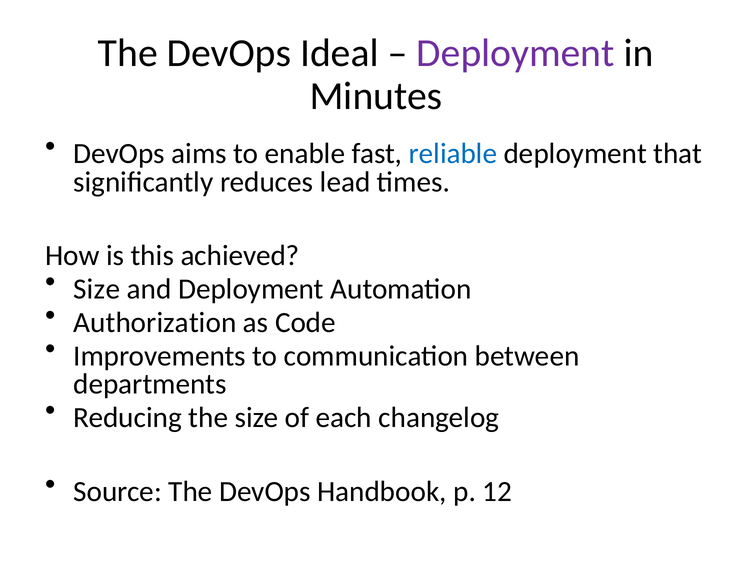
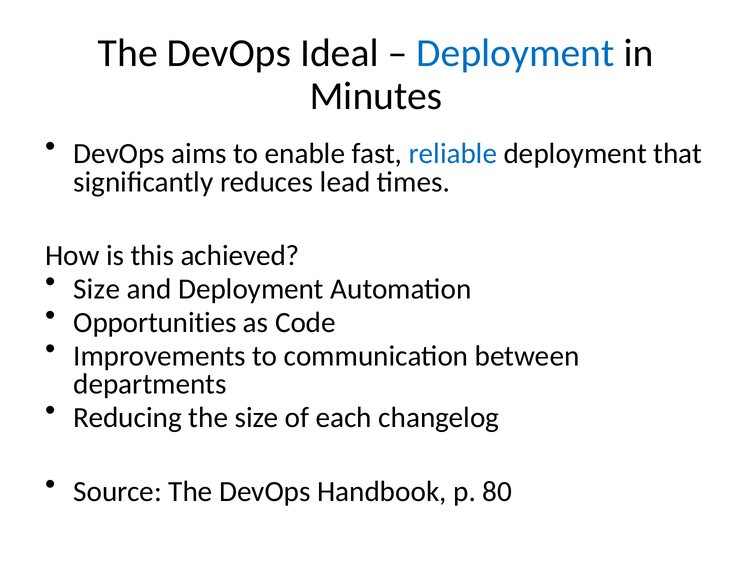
Deployment at (516, 53) colour: purple -> blue
Authorization: Authorization -> Opportunities
12: 12 -> 80
